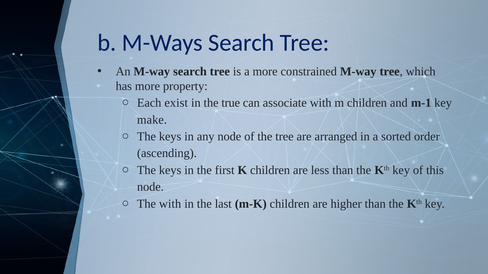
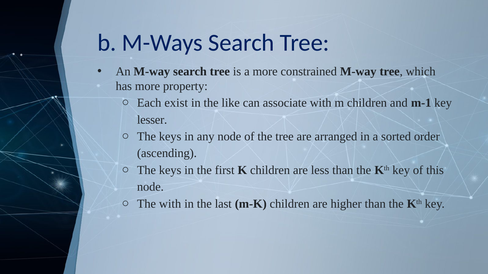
true: true -> like
make: make -> lesser
